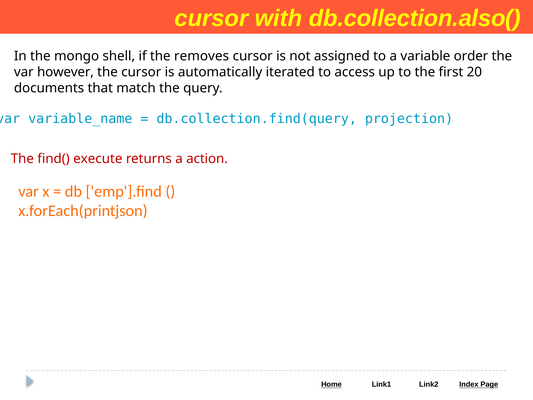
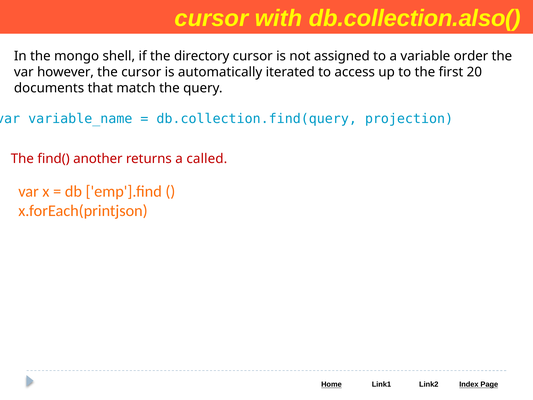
removes: removes -> directory
execute: execute -> another
action: action -> called
